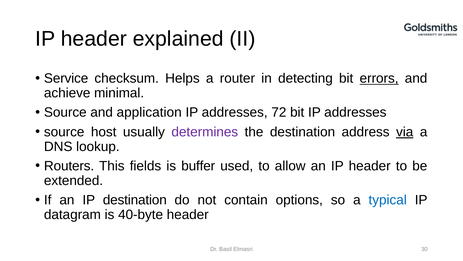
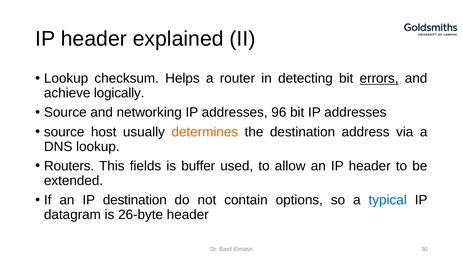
Service at (66, 78): Service -> Lookup
minimal: minimal -> logically
application: application -> networking
72: 72 -> 96
determines colour: purple -> orange
via underline: present -> none
40-byte: 40-byte -> 26-byte
